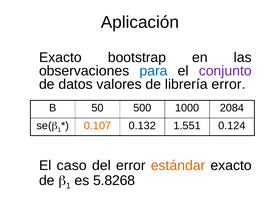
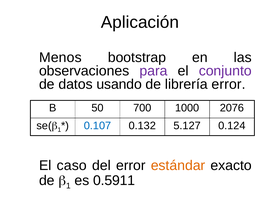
Exacto at (60, 57): Exacto -> Menos
para colour: blue -> purple
valores: valores -> usando
500: 500 -> 700
2084: 2084 -> 2076
0.107 colour: orange -> blue
1.551: 1.551 -> 5.127
5.8268: 5.8268 -> 0.5911
